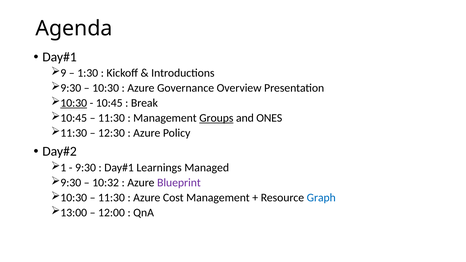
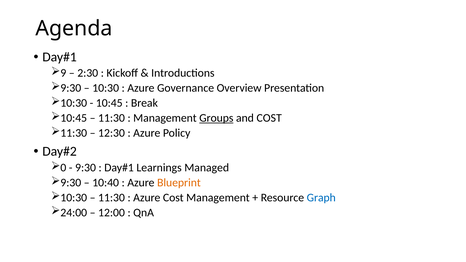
1:30: 1:30 -> 2:30
10:30 at (74, 103) underline: present -> none
and ONES: ONES -> COST
1: 1 -> 0
10:32: 10:32 -> 10:40
Blueprint colour: purple -> orange
13:00: 13:00 -> 24:00
